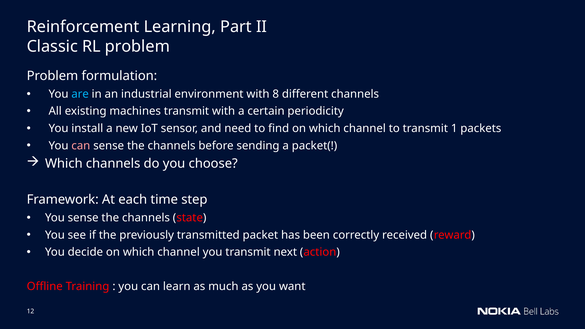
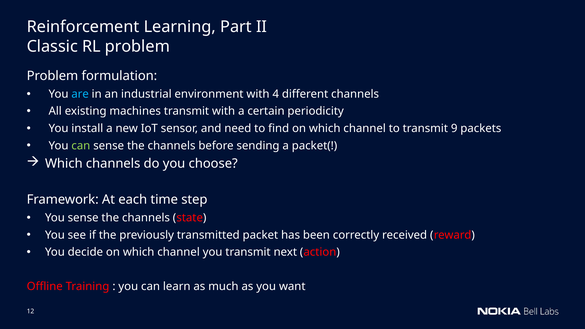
8: 8 -> 4
1: 1 -> 9
can at (81, 146) colour: pink -> light green
